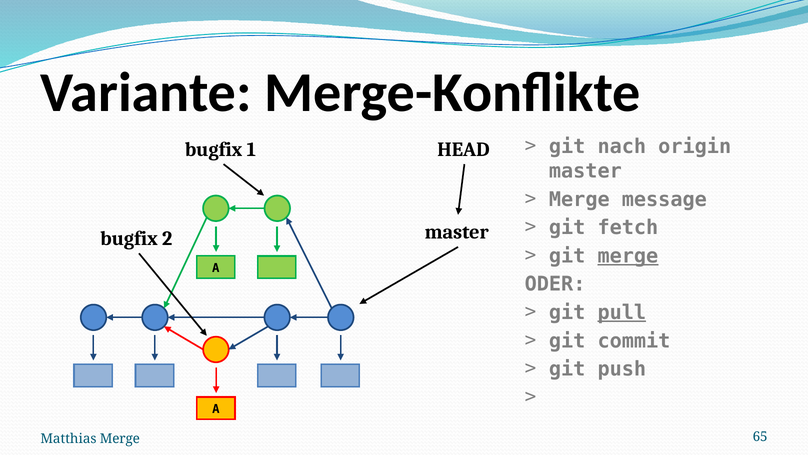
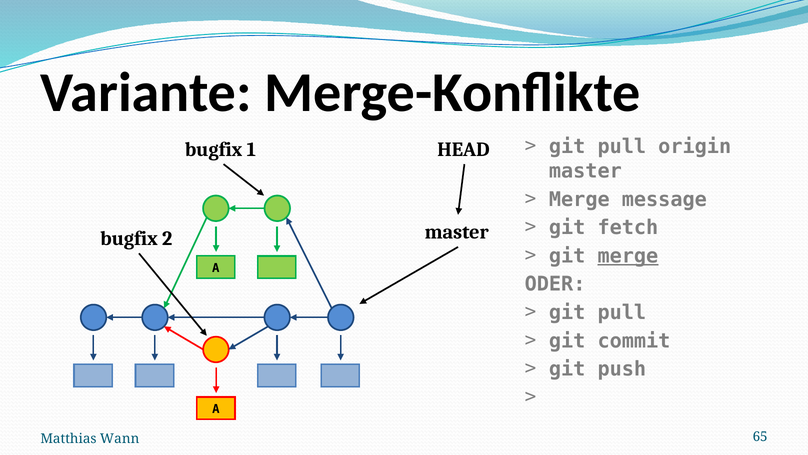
nach at (622, 147): nach -> pull
pull at (622, 312) underline: present -> none
Matthias Merge: Merge -> Wann
